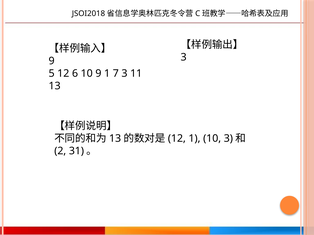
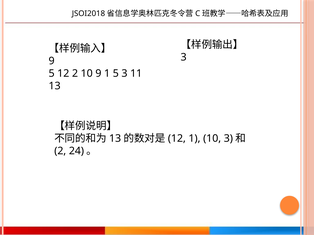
12 6: 6 -> 2
1 7: 7 -> 5
31: 31 -> 24
